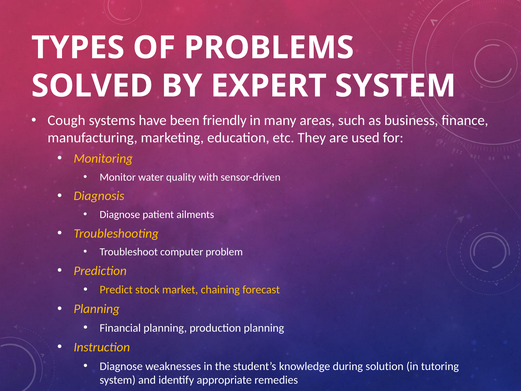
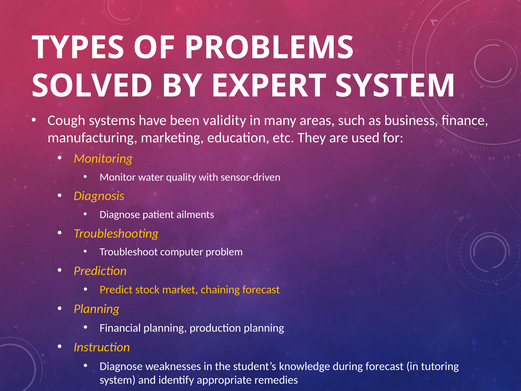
friendly: friendly -> validity
during solution: solution -> forecast
